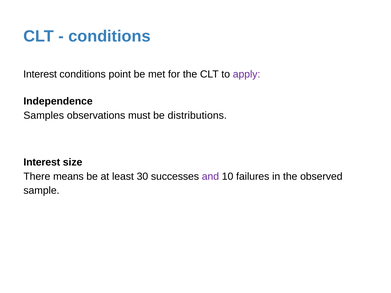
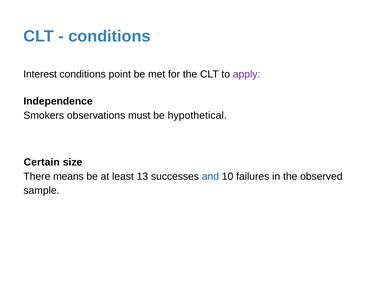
Samples: Samples -> Smokers
distributions: distributions -> hypothetical
Interest at (42, 162): Interest -> Certain
30: 30 -> 13
and colour: purple -> blue
